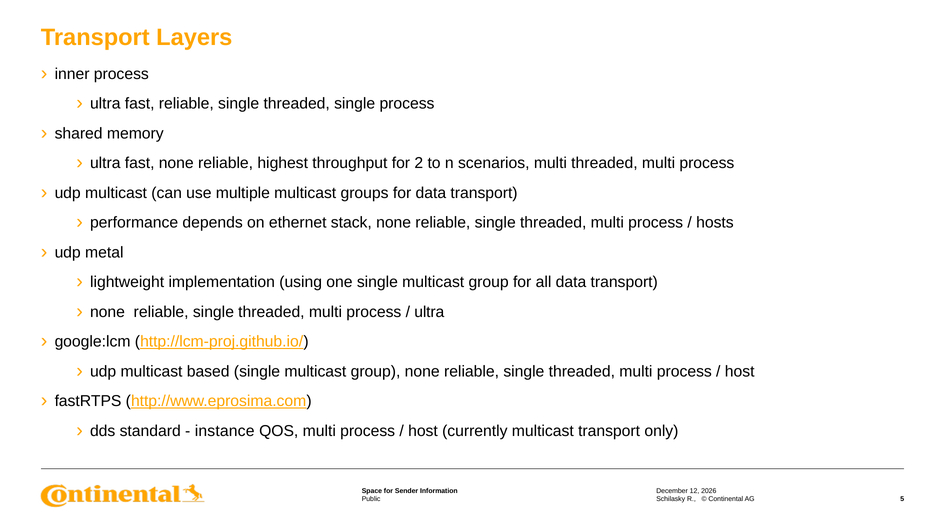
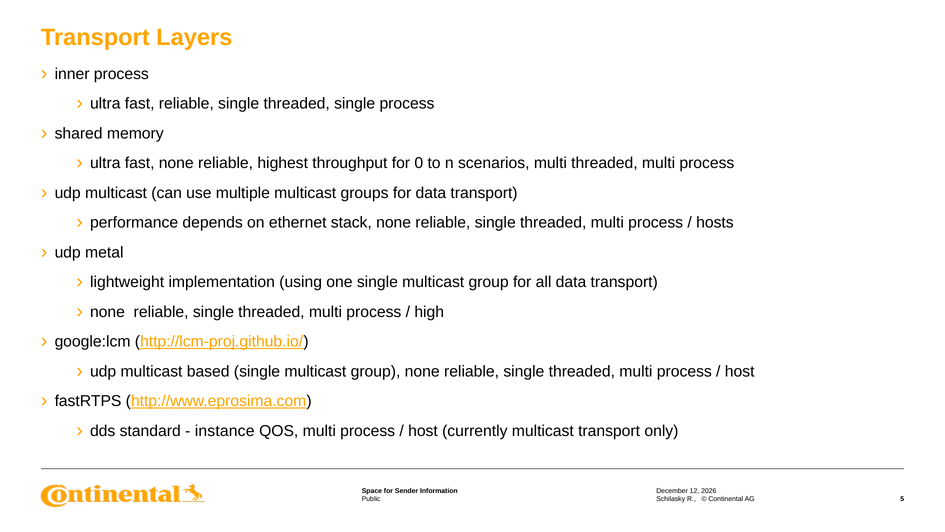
2: 2 -> 0
ultra at (429, 312): ultra -> high
